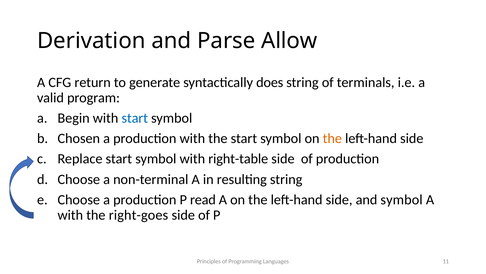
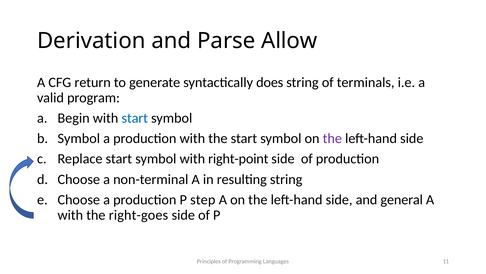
Chosen at (79, 138): Chosen -> Symbol
the at (332, 138) colour: orange -> purple
right-table: right-table -> right-point
read: read -> step
and symbol: symbol -> general
